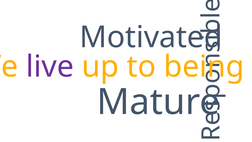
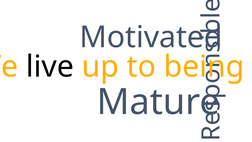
live colour: purple -> black
